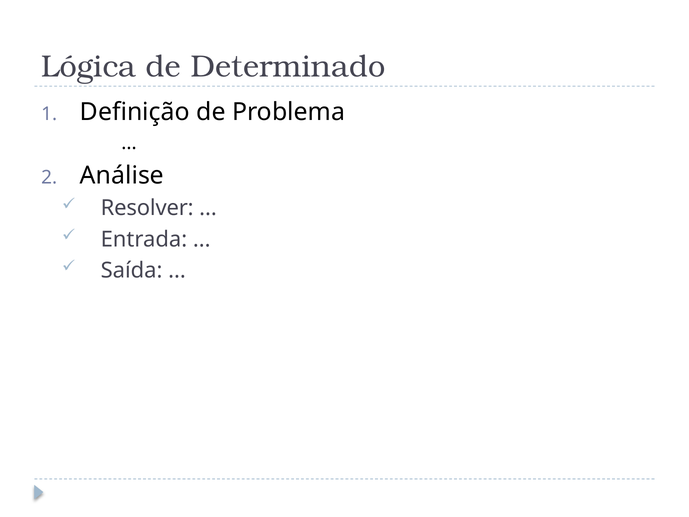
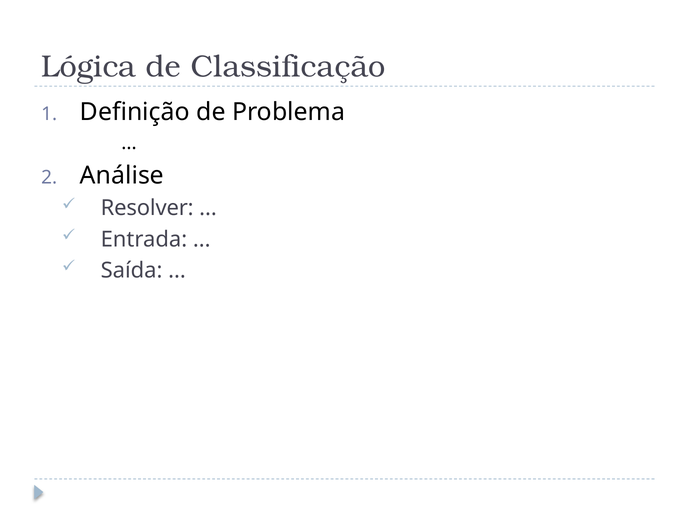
Determinado: Determinado -> Classificação
